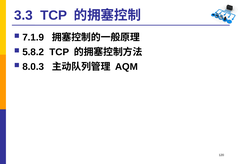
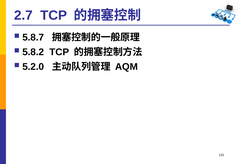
3.3: 3.3 -> 2.7
7.1.9: 7.1.9 -> 5.8.7
8.0.3: 8.0.3 -> 5.2.0
